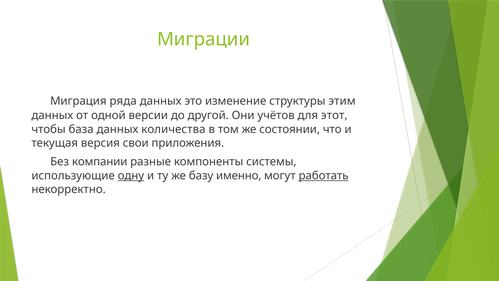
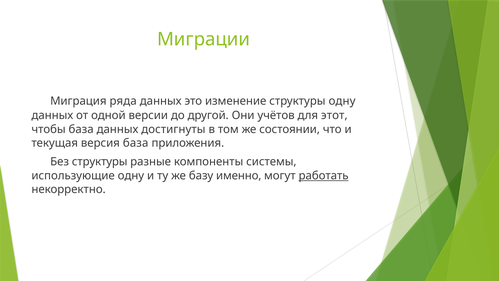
структуры этим: этим -> одну
количества: количества -> достигнуты
версия свои: свои -> база
Без компании: компании -> структуры
одну at (131, 175) underline: present -> none
